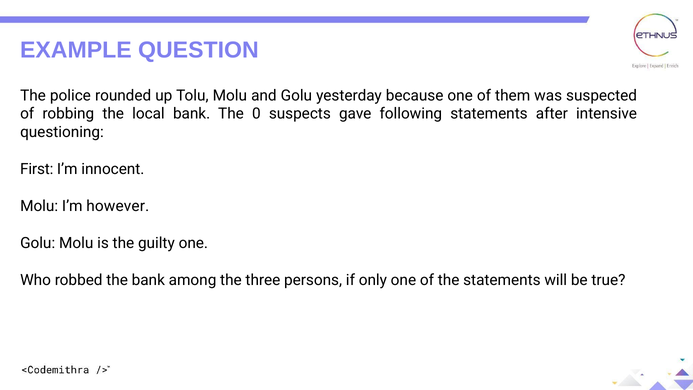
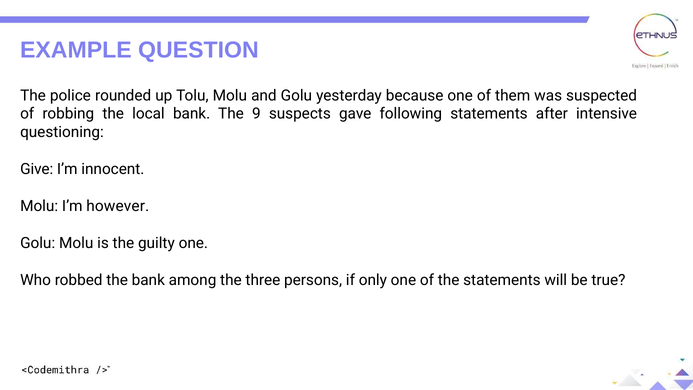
0: 0 -> 9
First: First -> Give
